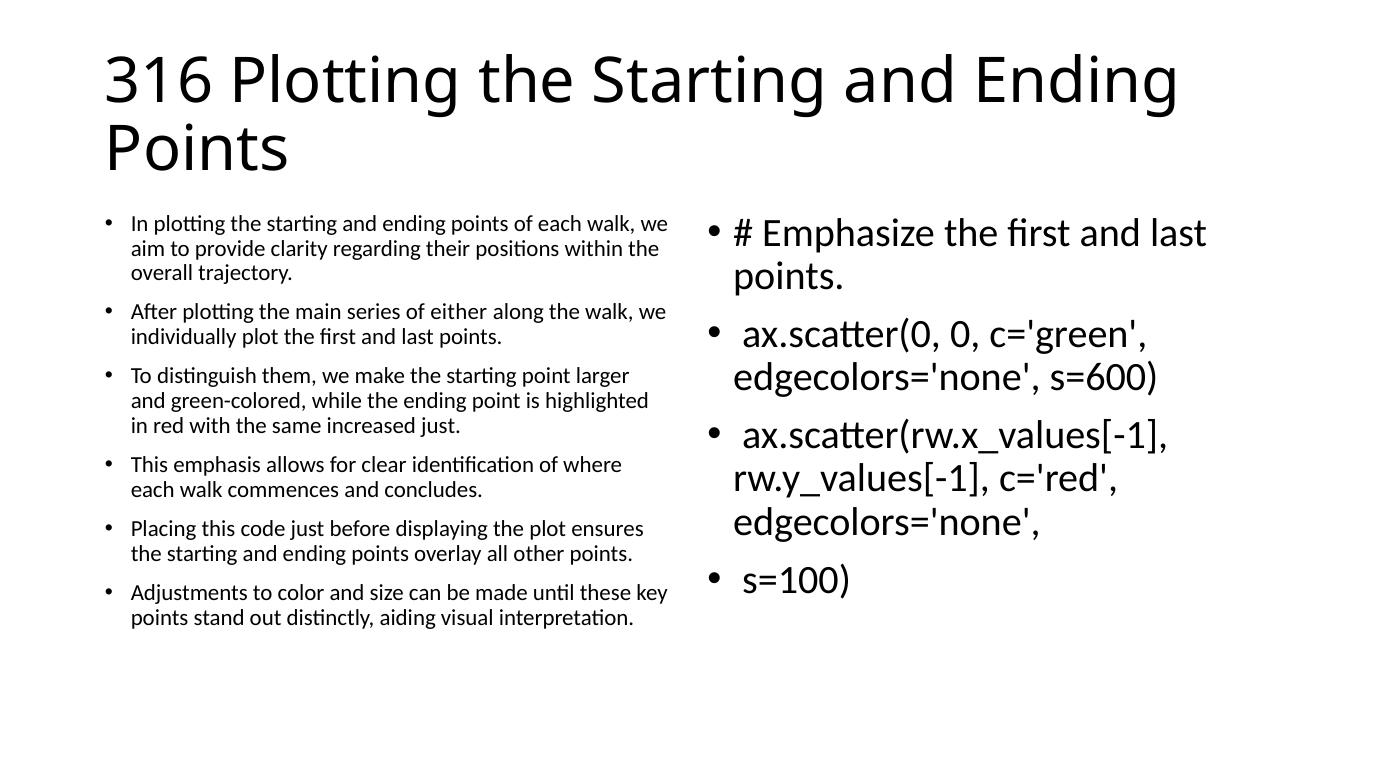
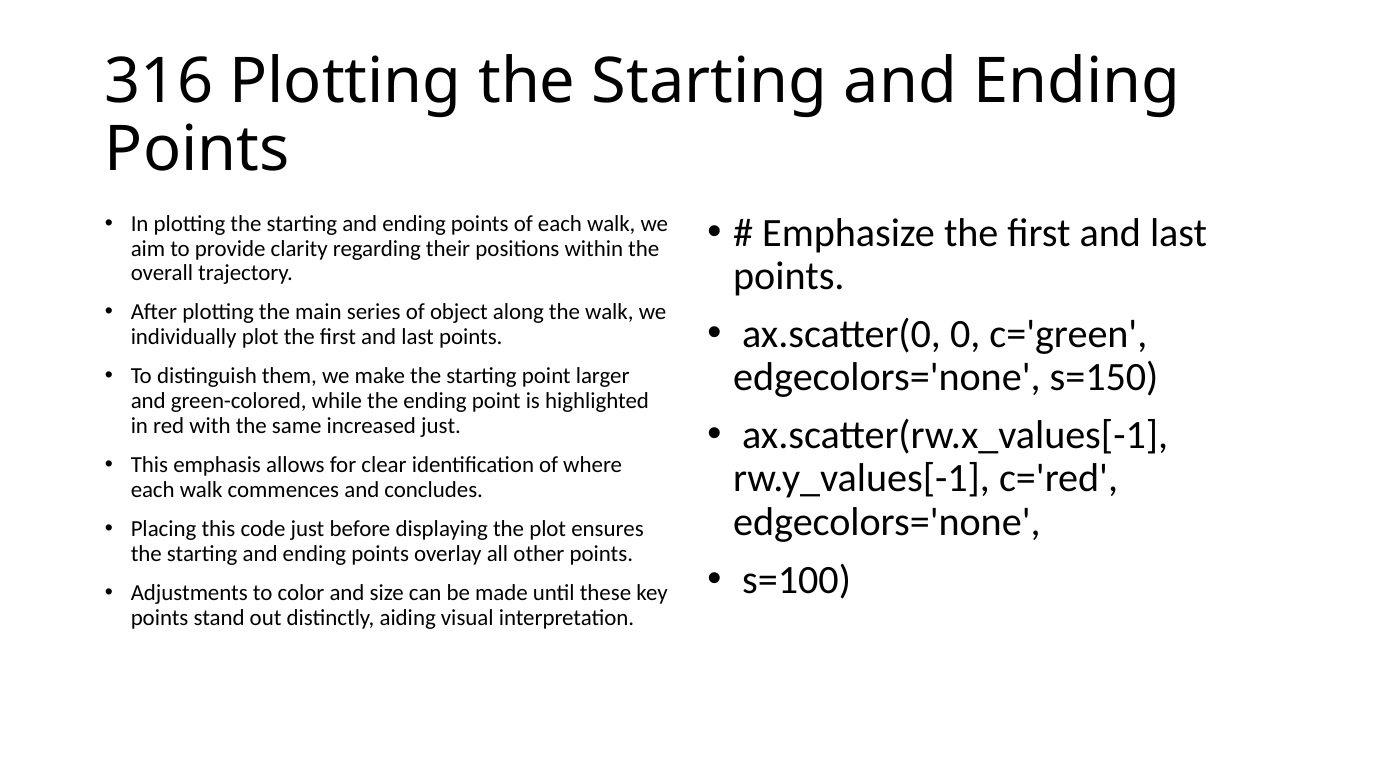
either: either -> object
s=600: s=600 -> s=150
